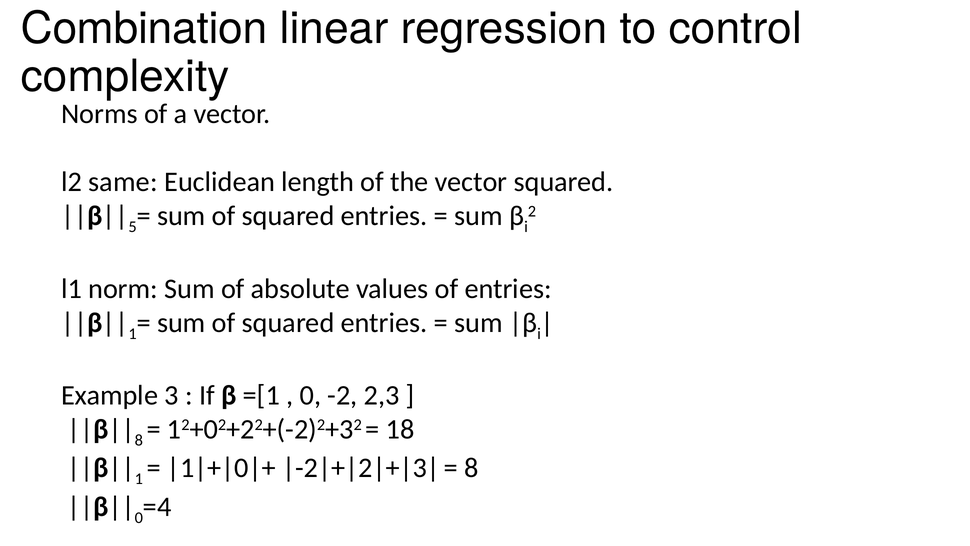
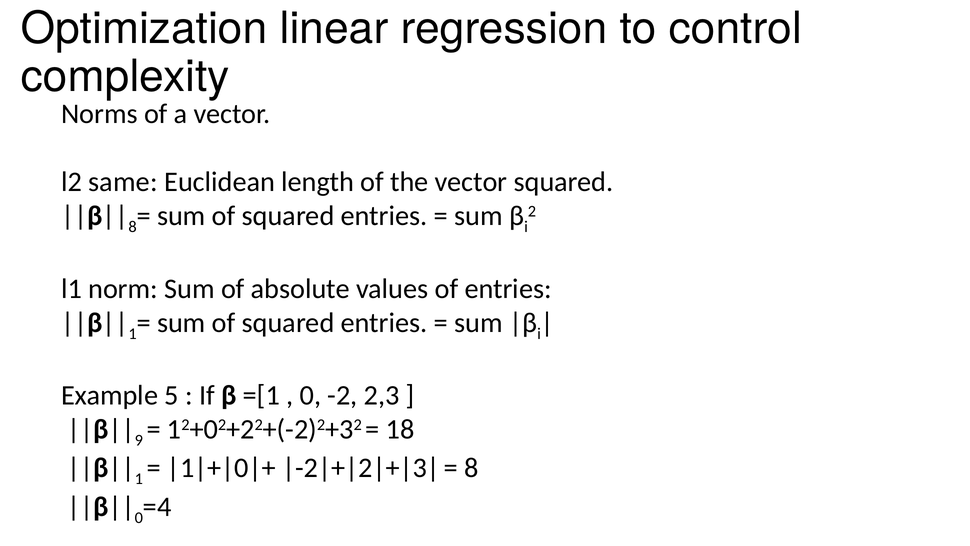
Combination: Combination -> Optimization
5 at (133, 227): 5 -> 8
3: 3 -> 5
8 at (139, 440): 8 -> 9
